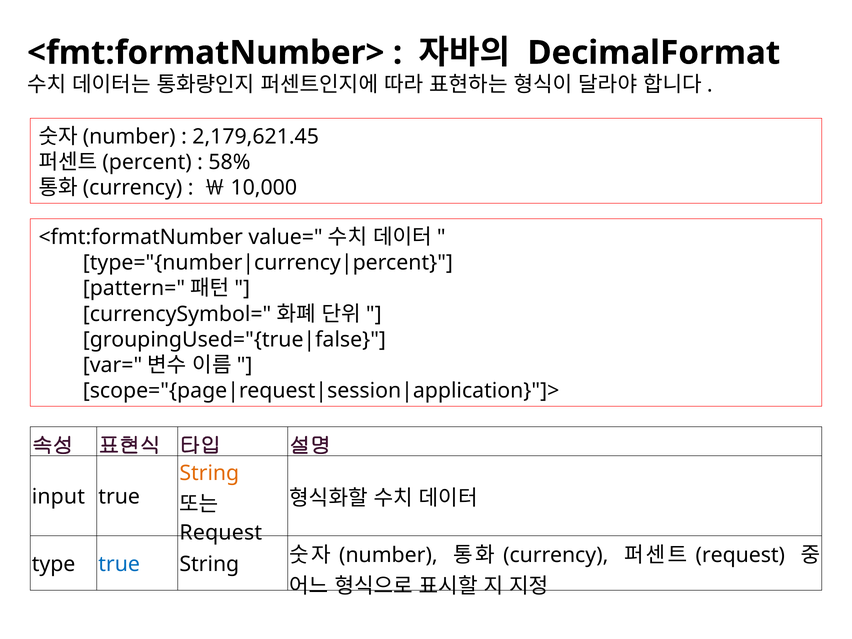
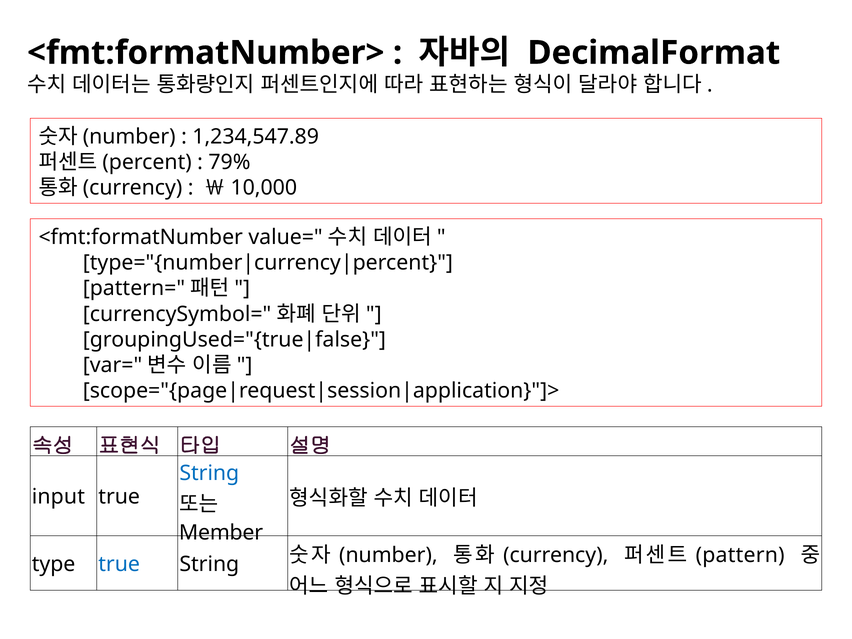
2,179,621.45: 2,179,621.45 -> 1,234,547.89
58%: 58% -> 79%
String at (209, 473) colour: orange -> blue
Request at (221, 533): Request -> Member
request at (740, 555): request -> pattern
